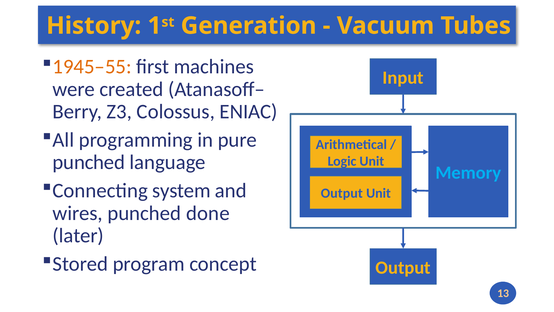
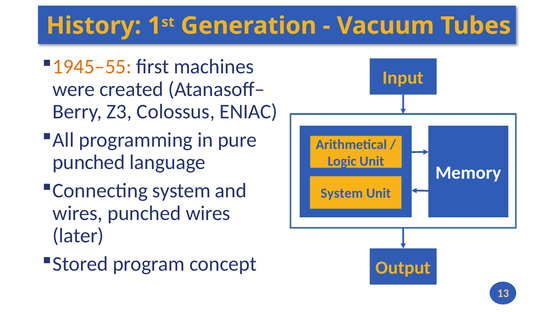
Memory colour: light blue -> white
Output at (342, 193): Output -> System
punched done: done -> wires
